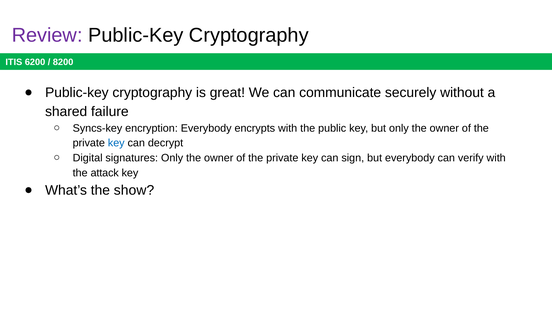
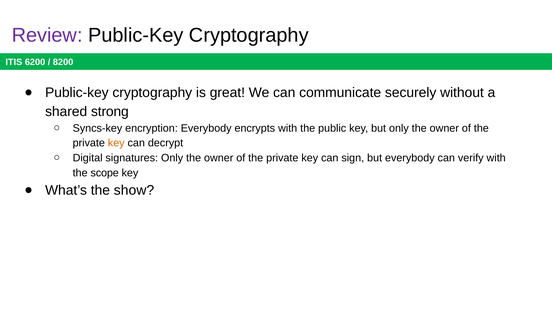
failure: failure -> strong
key at (116, 143) colour: blue -> orange
attack: attack -> scope
